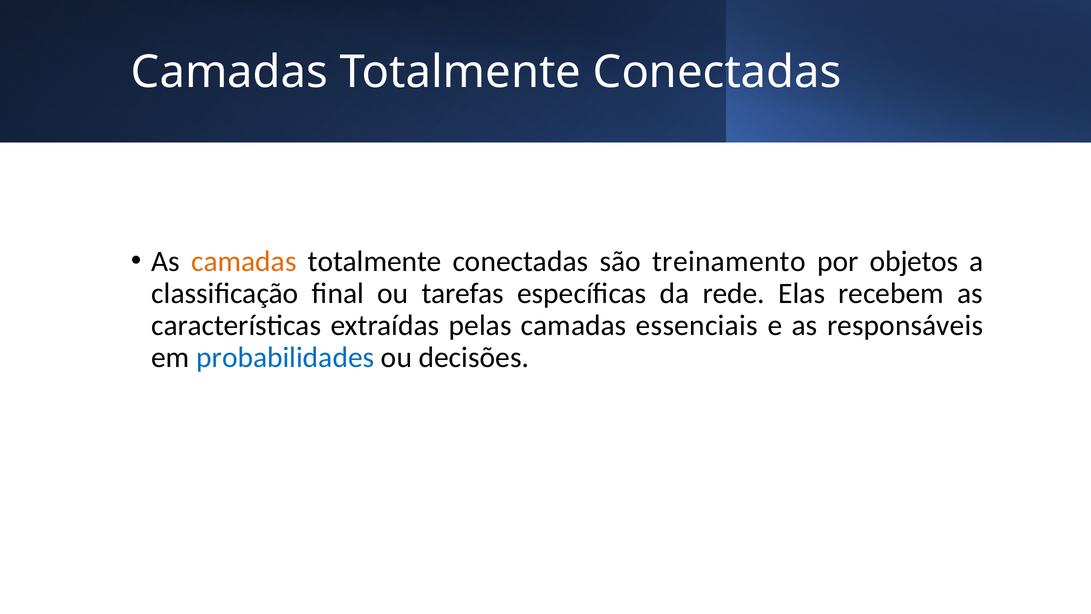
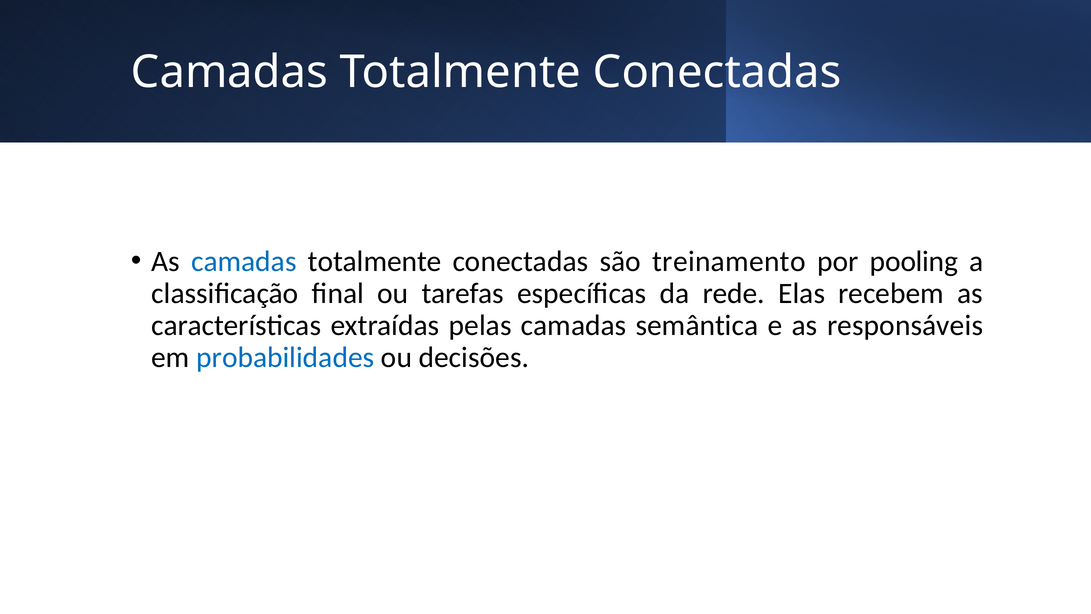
camadas at (244, 261) colour: orange -> blue
objetos: objetos -> pooling
essenciais: essenciais -> semântica
